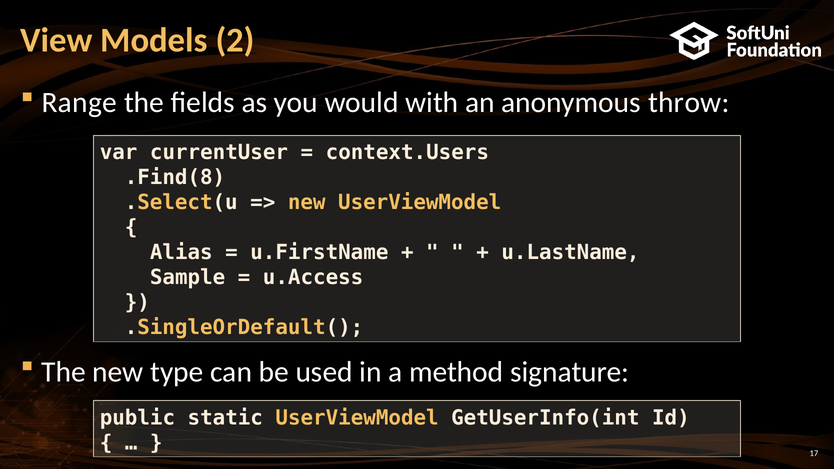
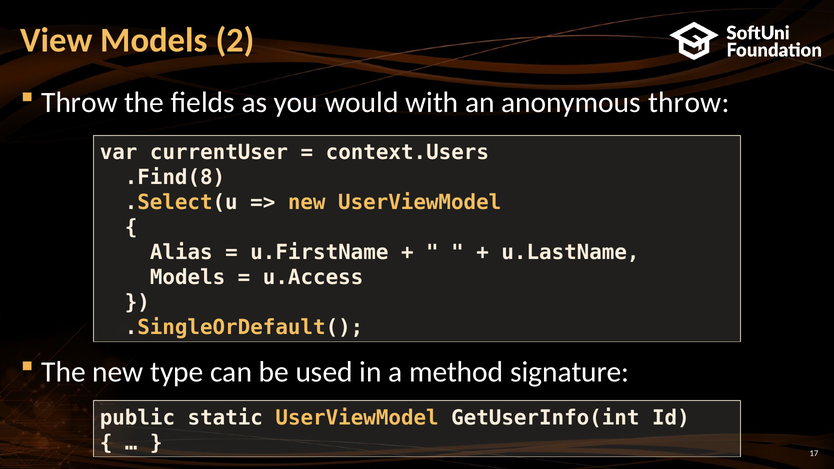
Range at (79, 103): Range -> Throw
Sample at (188, 278): Sample -> Models
